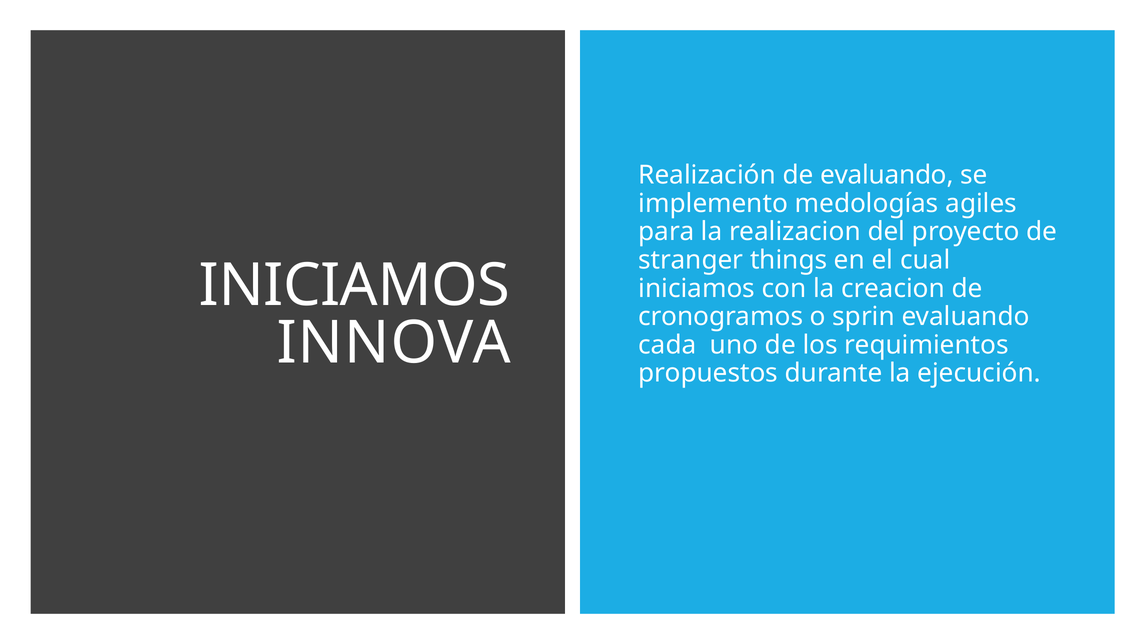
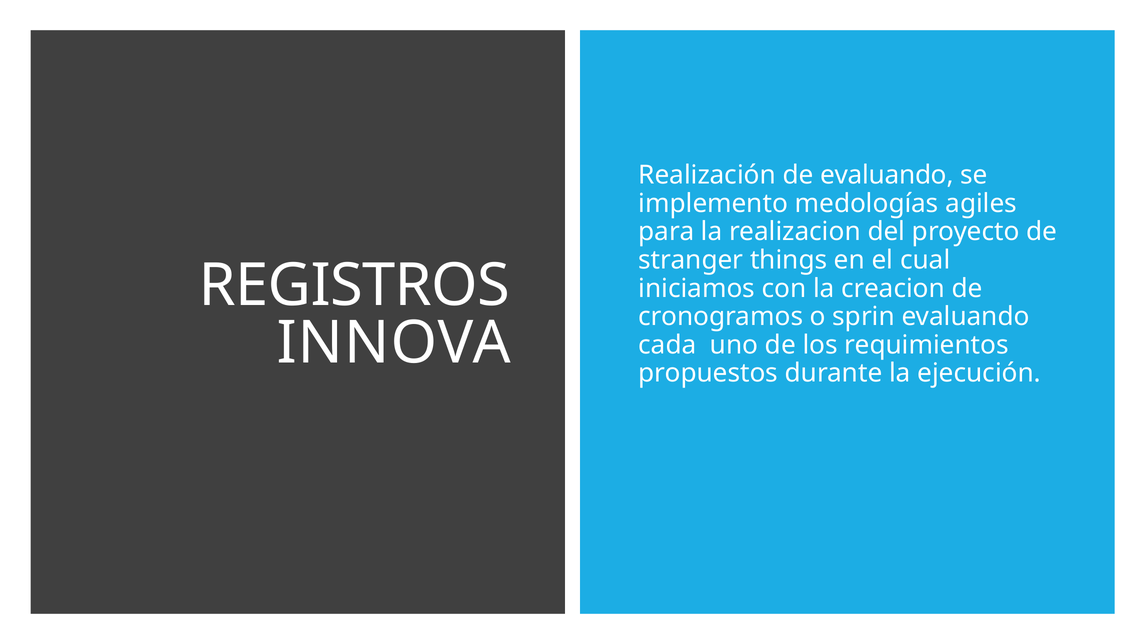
INICIAMOS at (354, 286): INICIAMOS -> REGISTROS
